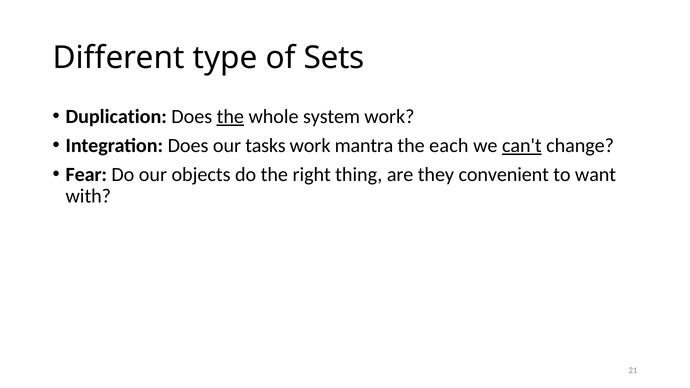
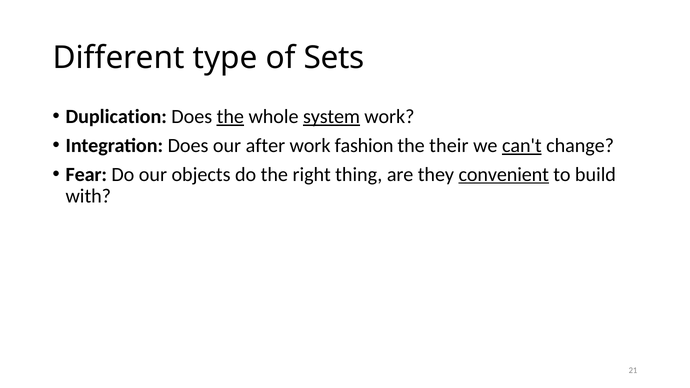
system underline: none -> present
tasks: tasks -> after
mantra: mantra -> fashion
each: each -> their
convenient underline: none -> present
want: want -> build
